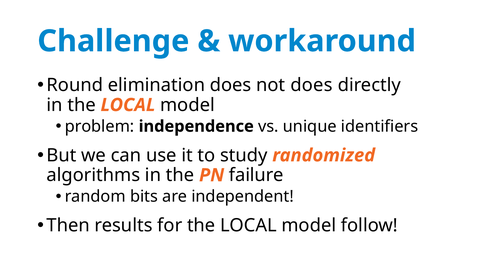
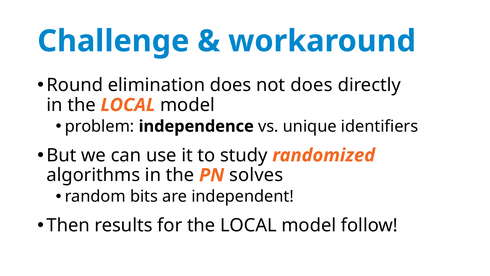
failure: failure -> solves
